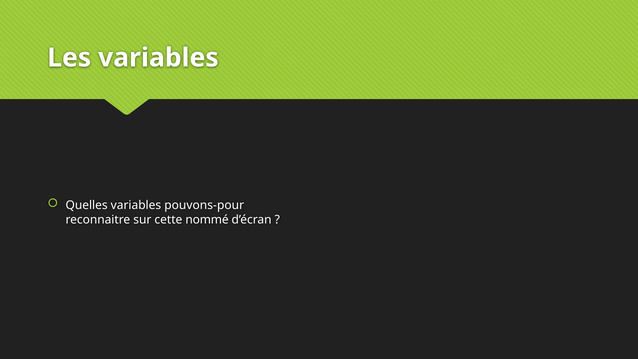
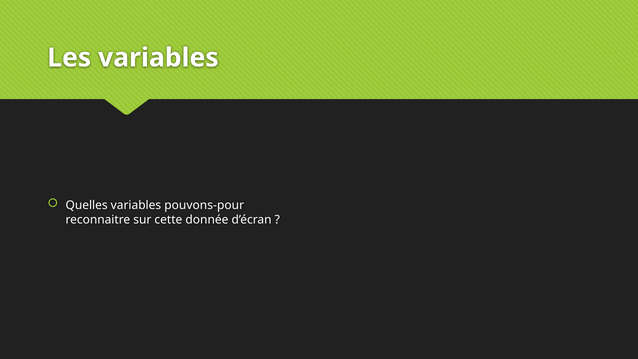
nommé: nommé -> donnée
